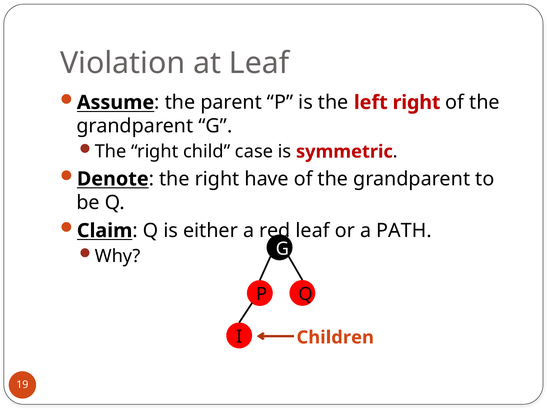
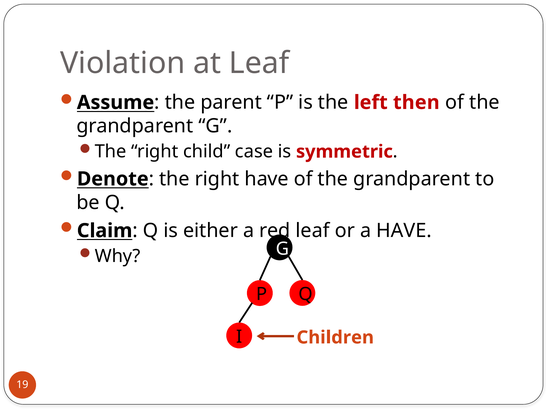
left right: right -> then
a PATH: PATH -> HAVE
